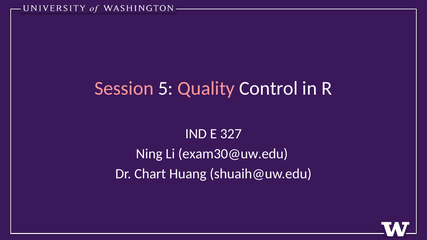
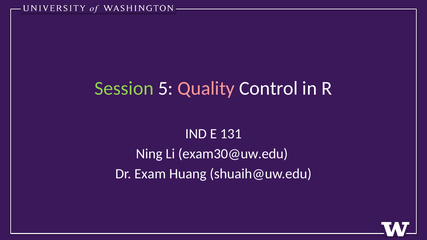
Session colour: pink -> light green
327: 327 -> 131
Chart: Chart -> Exam
